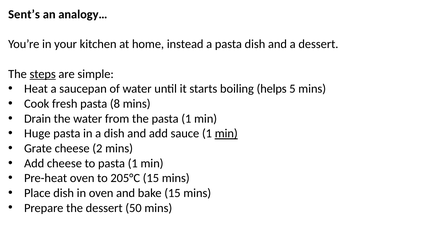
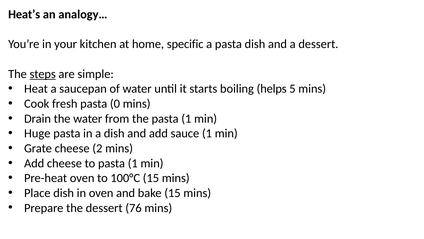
Sent’s: Sent’s -> Heat’s
instead: instead -> specific
8: 8 -> 0
min at (226, 133) underline: present -> none
205°C: 205°C -> 100°C
50: 50 -> 76
